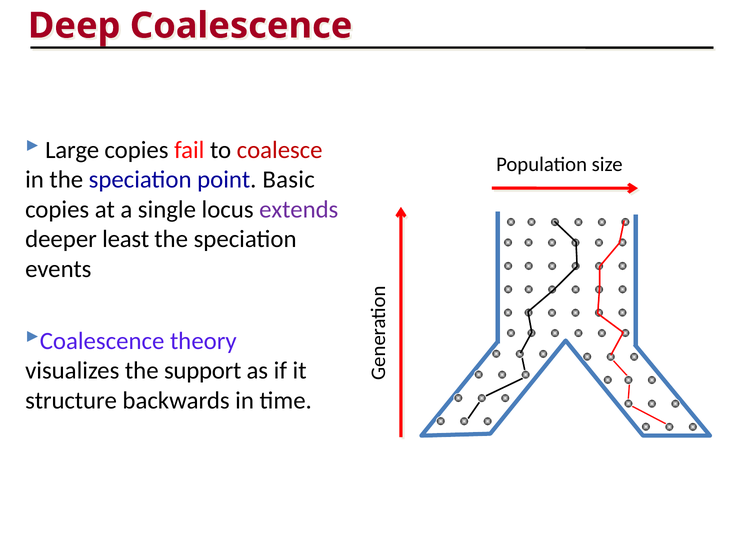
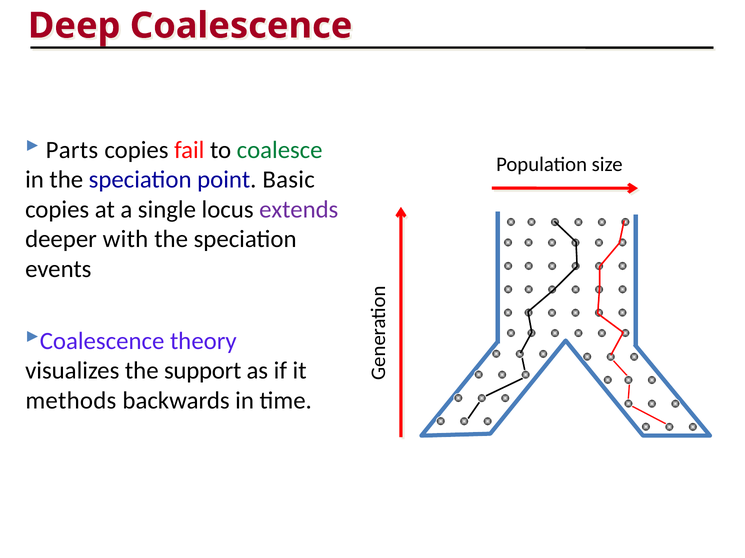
Large: Large -> Parts
coalesce colour: red -> green
least: least -> with
structure: structure -> methods
